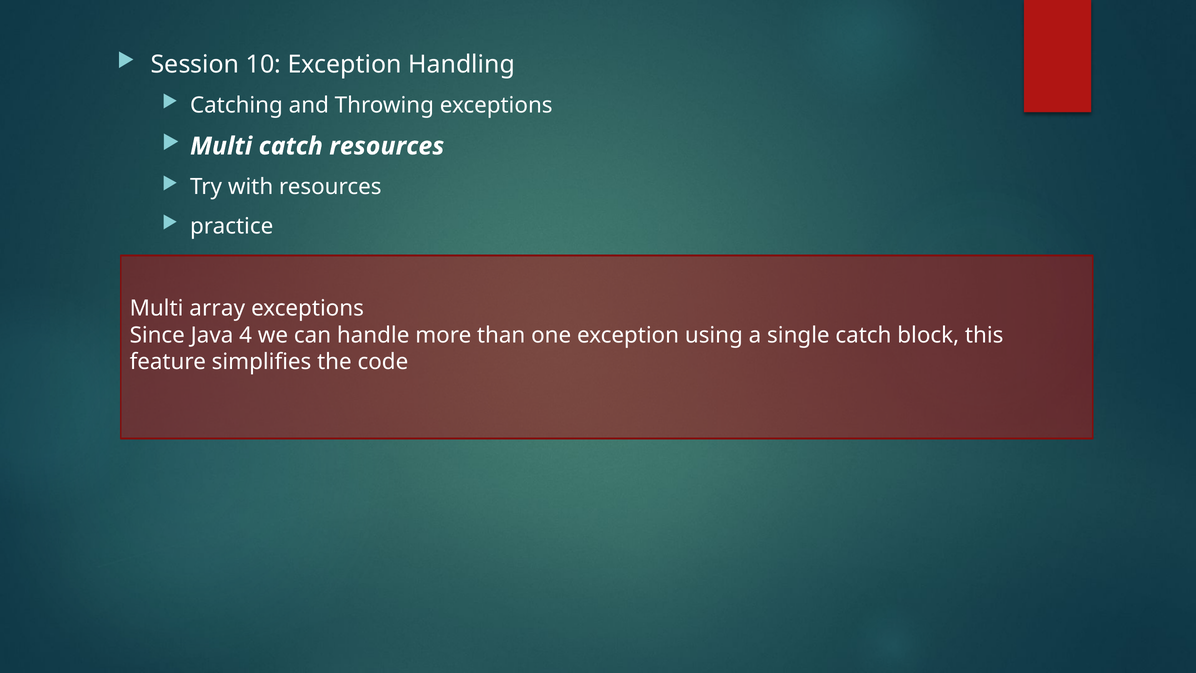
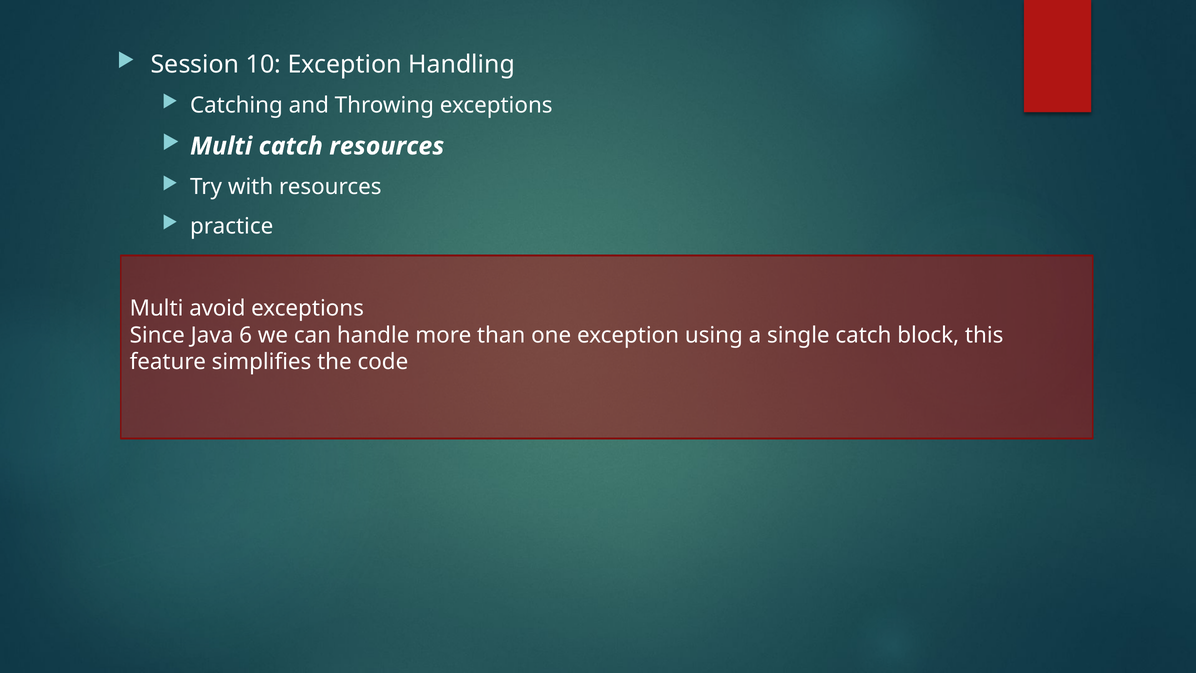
array: array -> avoid
4: 4 -> 6
